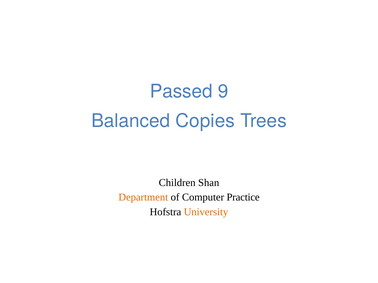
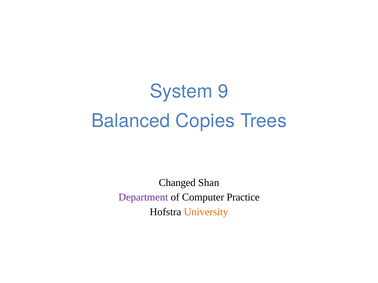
Passed: Passed -> System
Children: Children -> Changed
Department colour: orange -> purple
